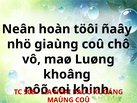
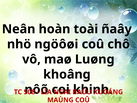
töôi: töôi -> toài
giaùng: giaùng -> ngöôøi
